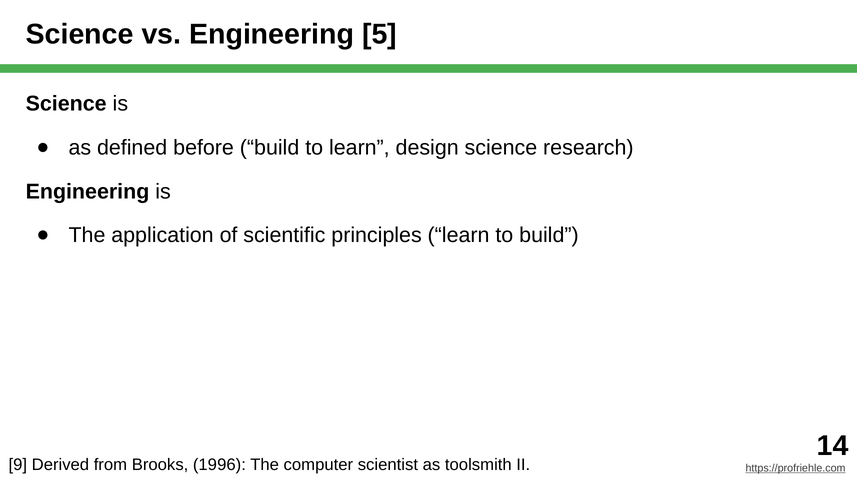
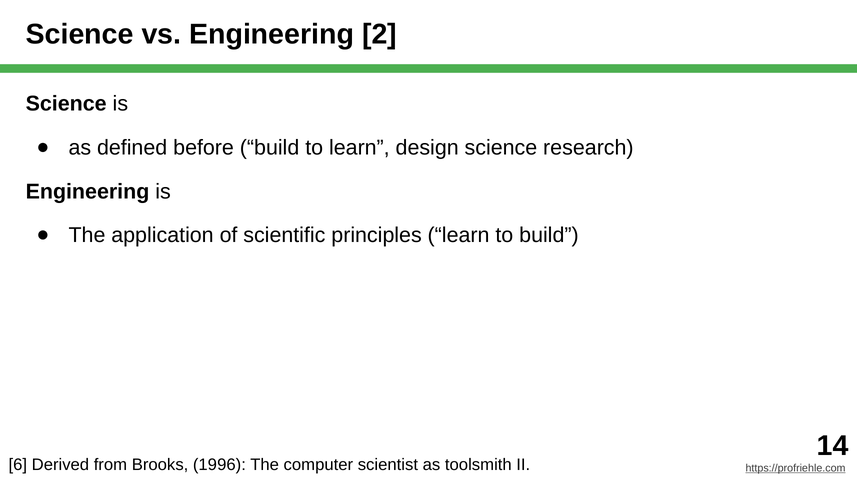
5: 5 -> 2
9: 9 -> 6
